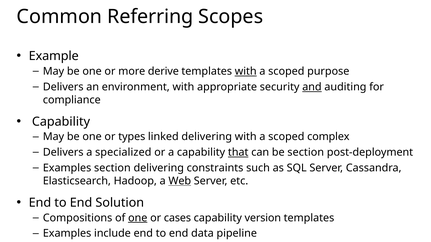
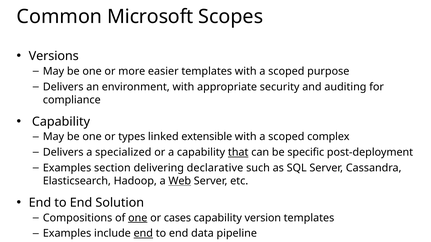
Referring: Referring -> Microsoft
Example: Example -> Versions
derive: derive -> easier
with at (246, 71) underline: present -> none
and underline: present -> none
linked delivering: delivering -> extensible
be section: section -> specific
constraints: constraints -> declarative
end at (143, 234) underline: none -> present
